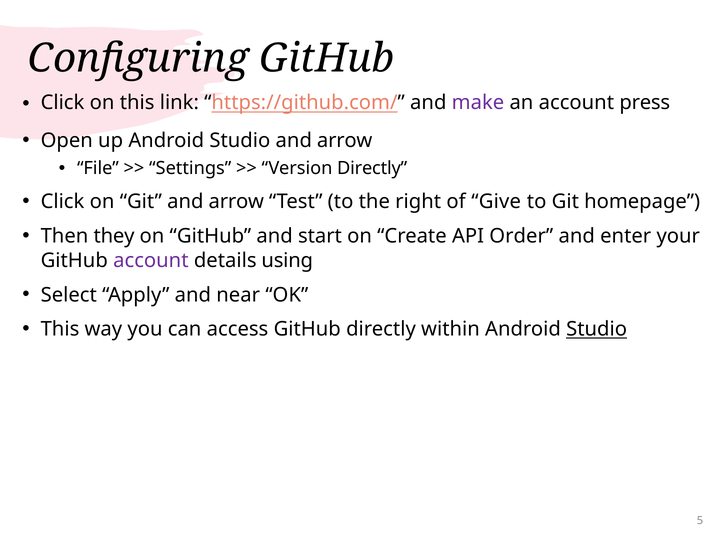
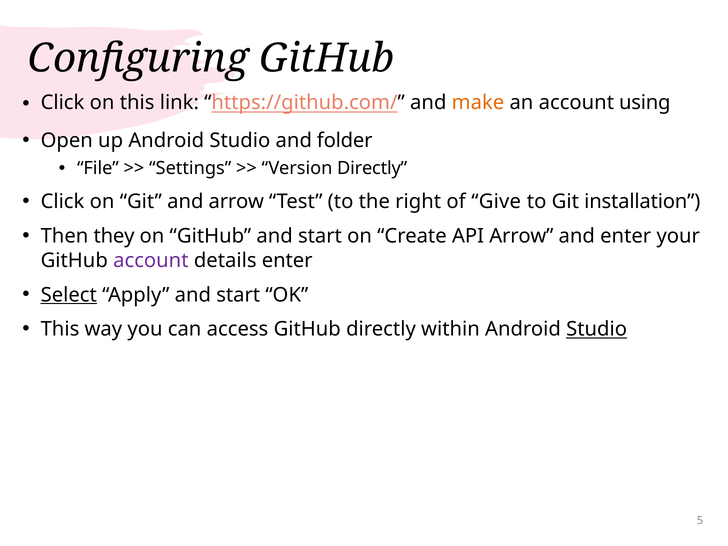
make colour: purple -> orange
press: press -> using
Studio and arrow: arrow -> folder
homepage: homepage -> installation
API Order: Order -> Arrow
details using: using -> enter
Select underline: none -> present
Apply and near: near -> start
